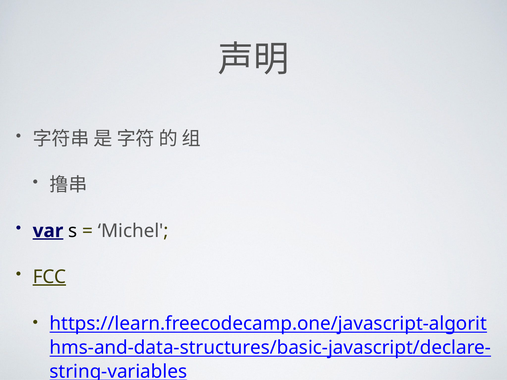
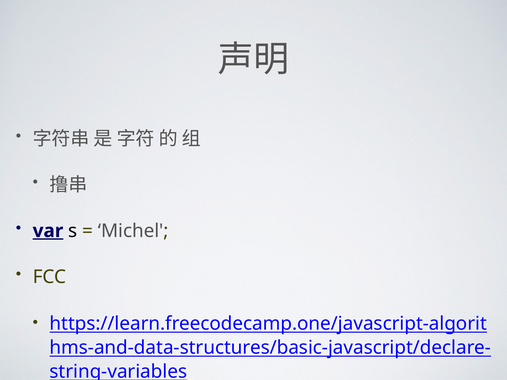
FCC underline: present -> none
